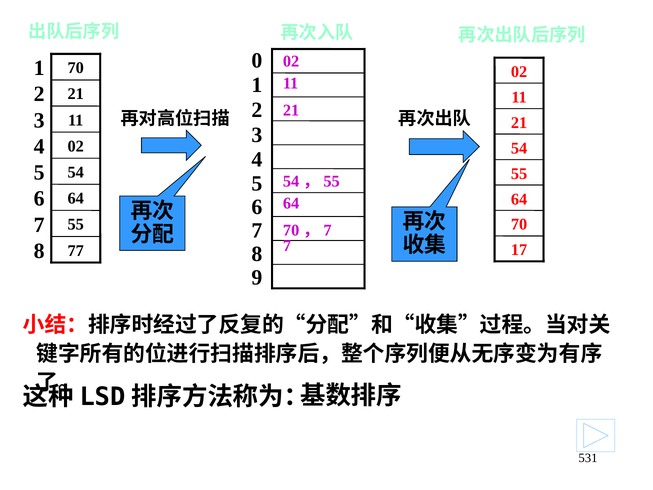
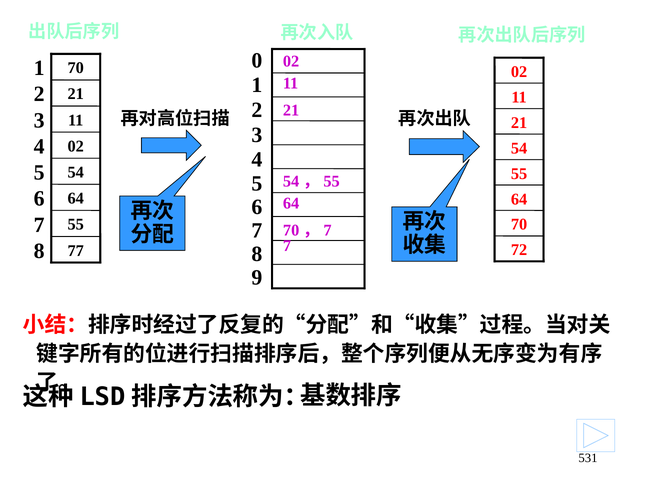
17: 17 -> 72
